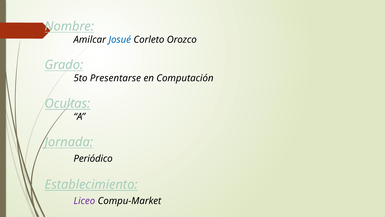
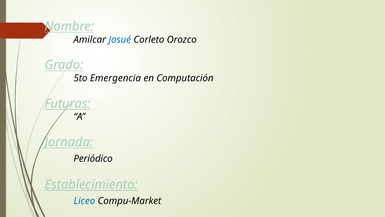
Presentarse: Presentarse -> Emergencia
Ocultas: Ocultas -> Futuras
Liceo colour: purple -> blue
